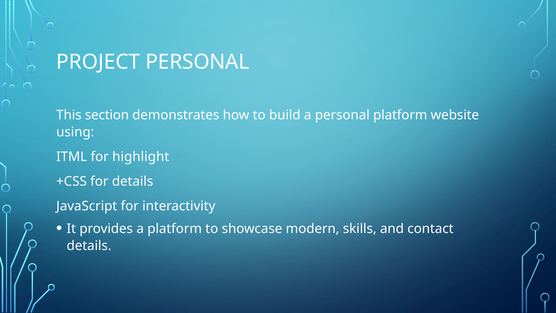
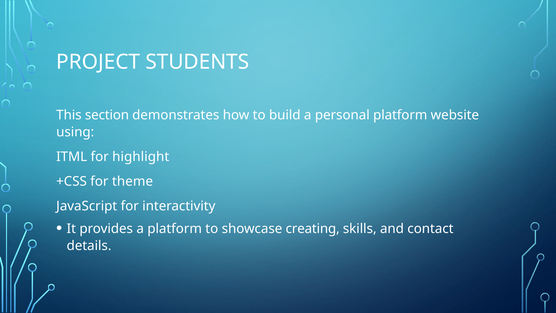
PROJECT PERSONAL: PERSONAL -> STUDENTS
for details: details -> theme
modern: modern -> creating
